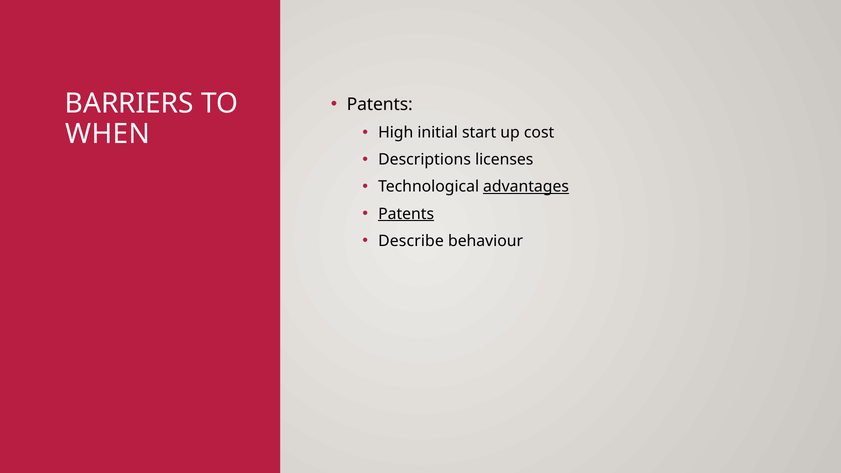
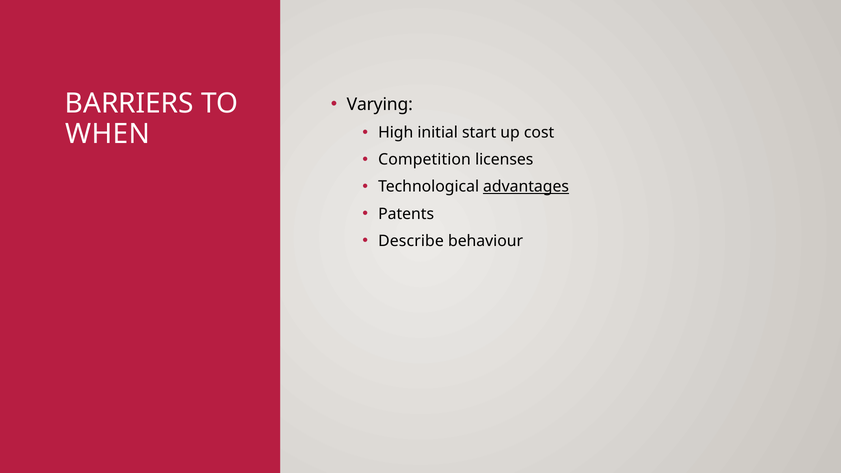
Patents at (380, 105): Patents -> Varying
Descriptions: Descriptions -> Competition
Patents at (406, 214) underline: present -> none
